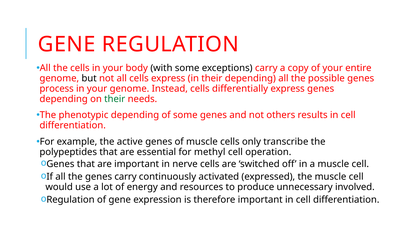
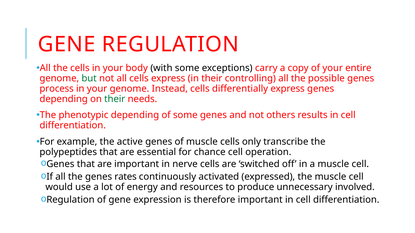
but colour: black -> green
their depending: depending -> controlling
methyl: methyl -> chance
genes carry: carry -> rates
